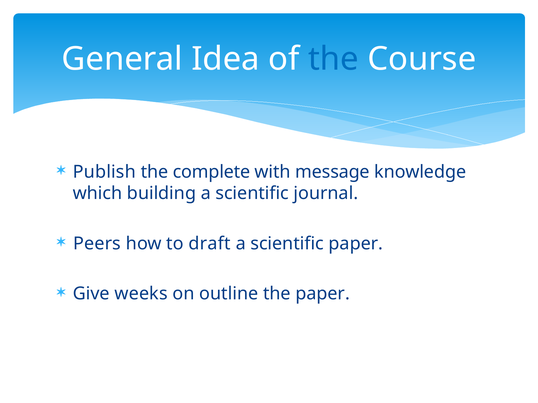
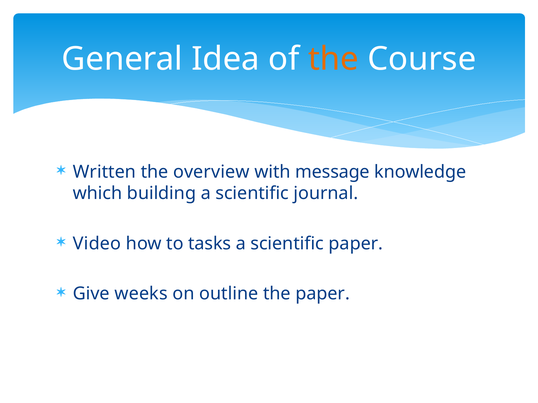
the at (333, 59) colour: blue -> orange
Publish: Publish -> Written
complete: complete -> overview
Peers: Peers -> Video
draft: draft -> tasks
